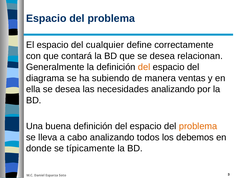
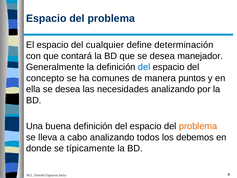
correctamente: correctamente -> determinación
relacionan: relacionan -> manejador
del at (144, 67) colour: orange -> blue
diagrama: diagrama -> concepto
subiendo: subiendo -> comunes
ventas: ventas -> puntos
